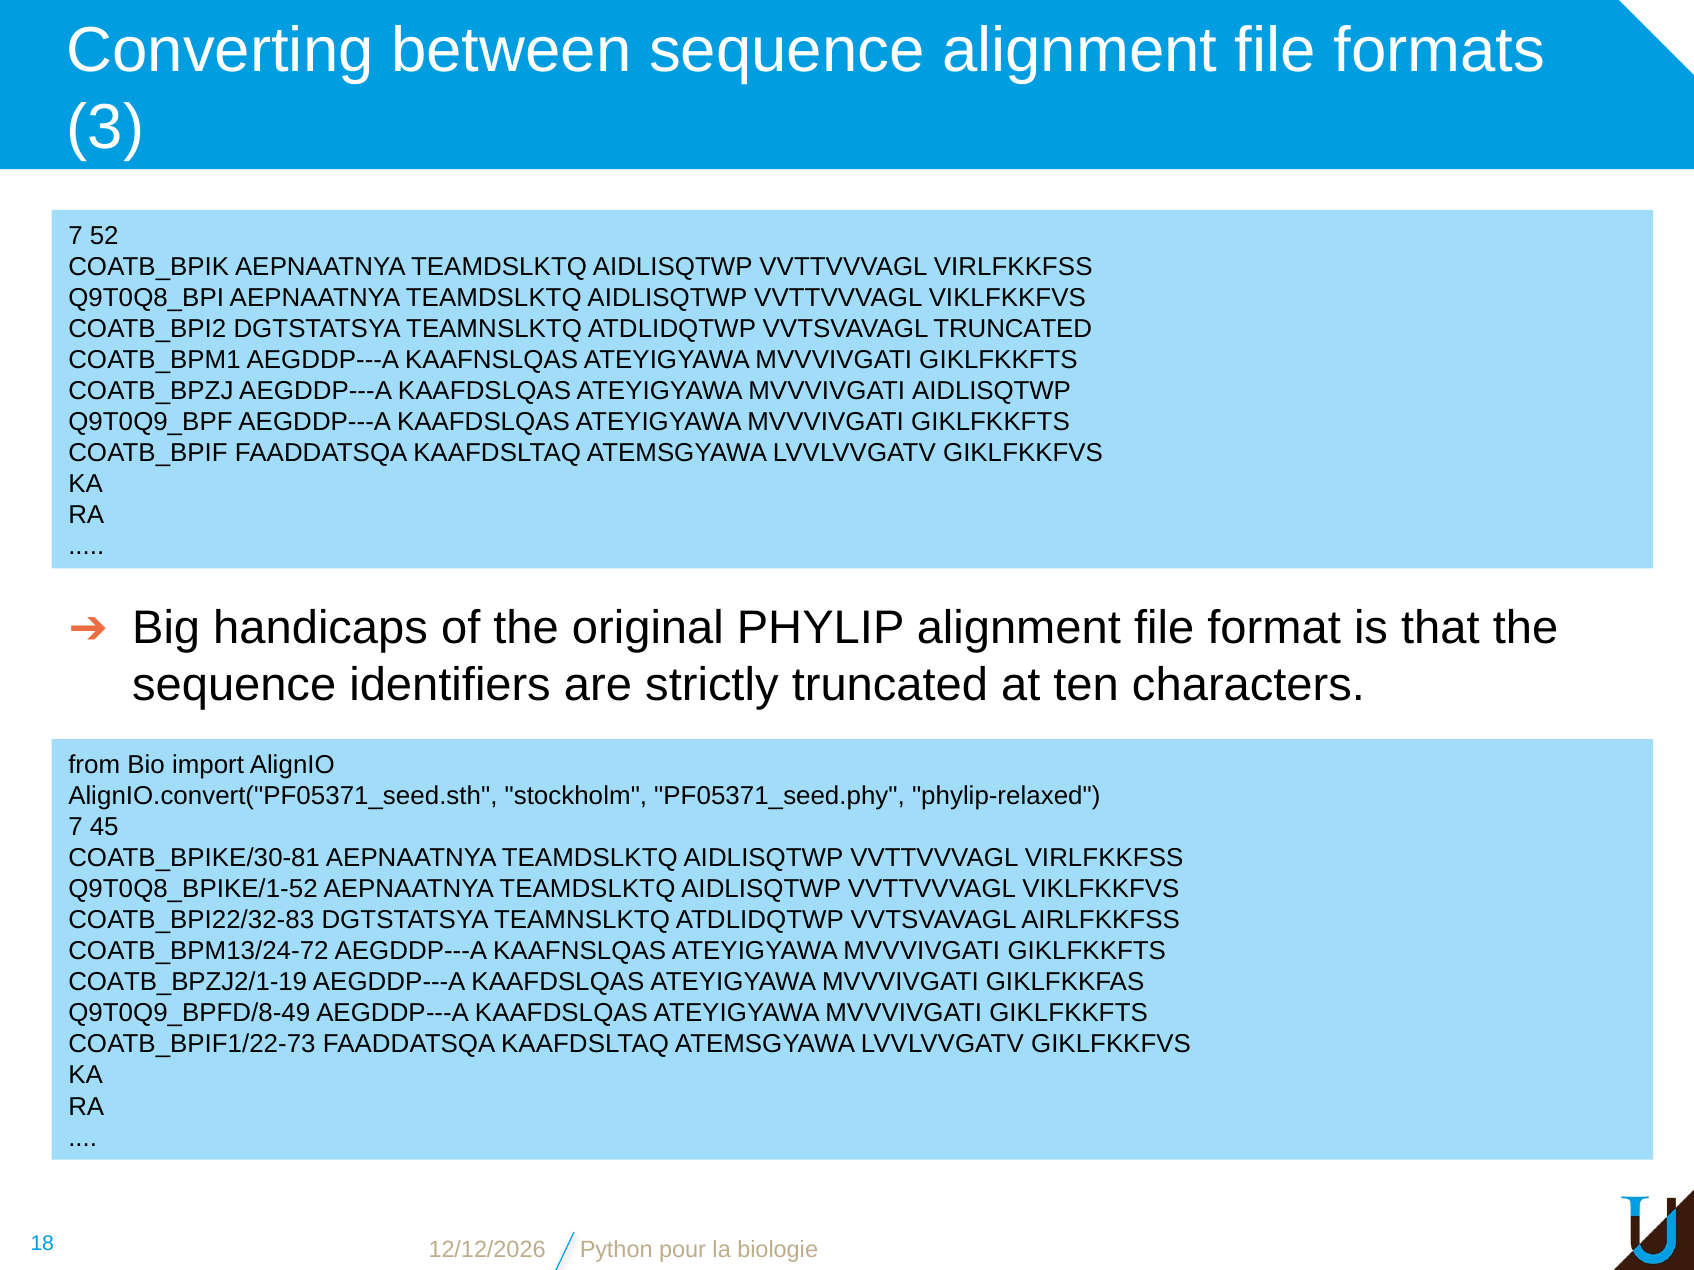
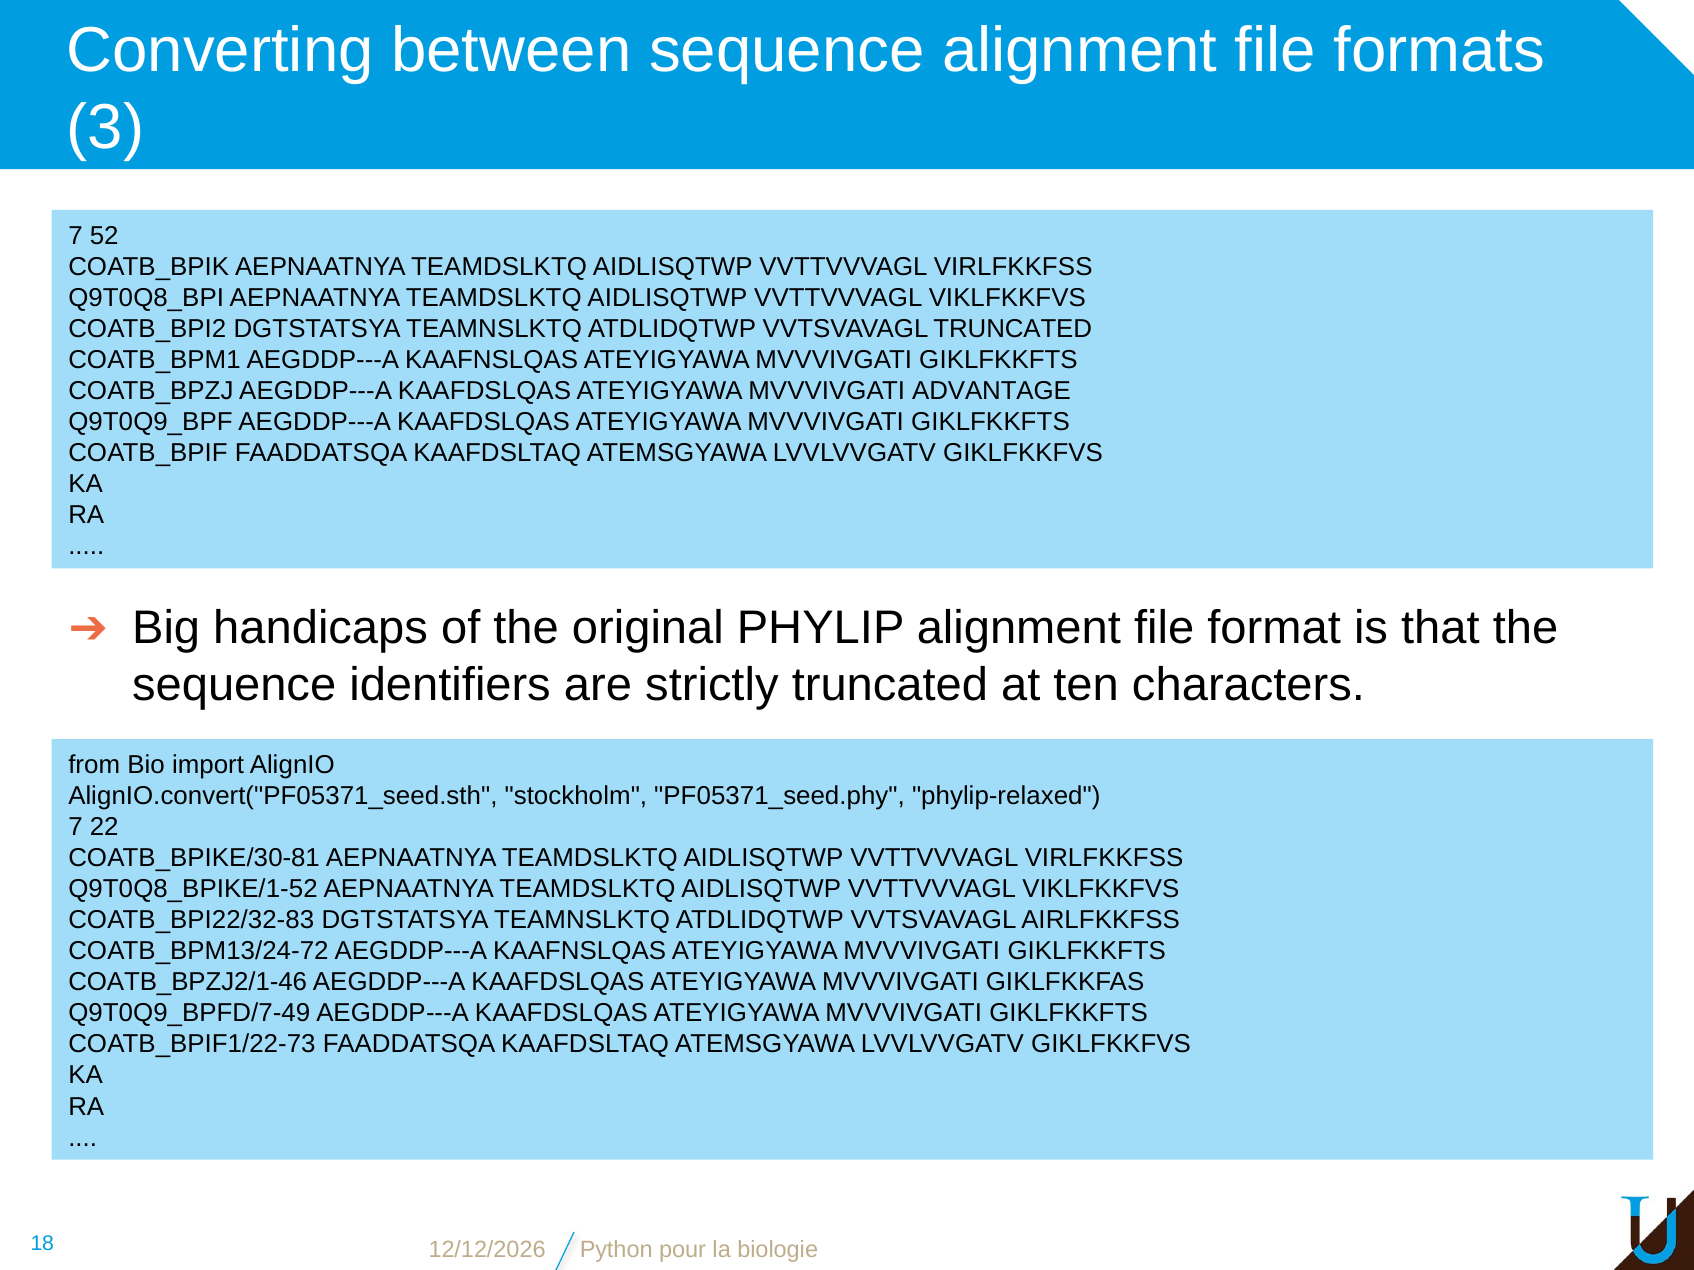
MVVVIVGATI AIDLISQTWP: AIDLISQTWP -> ADVANTAGE
45: 45 -> 22
COATB_BPZJ2/1-19: COATB_BPZJ2/1-19 -> COATB_BPZJ2/1-46
Q9T0Q9_BPFD/8-49: Q9T0Q9_BPFD/8-49 -> Q9T0Q9_BPFD/7-49
